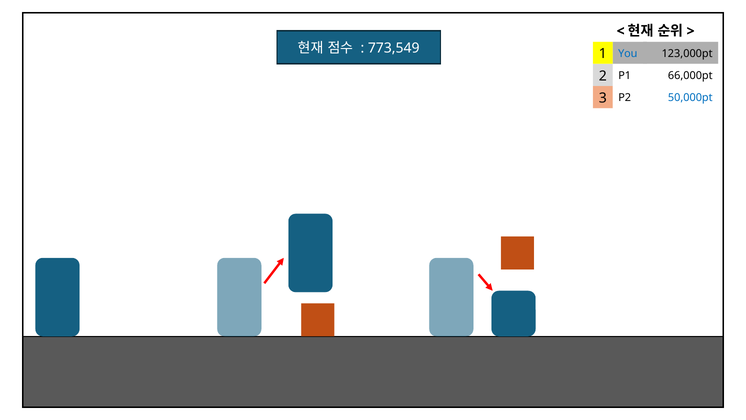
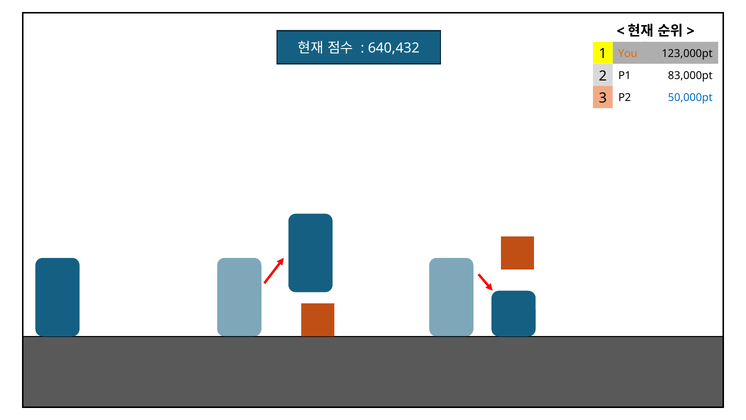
773,549: 773,549 -> 640,432
You colour: blue -> orange
66,000pt: 66,000pt -> 83,000pt
